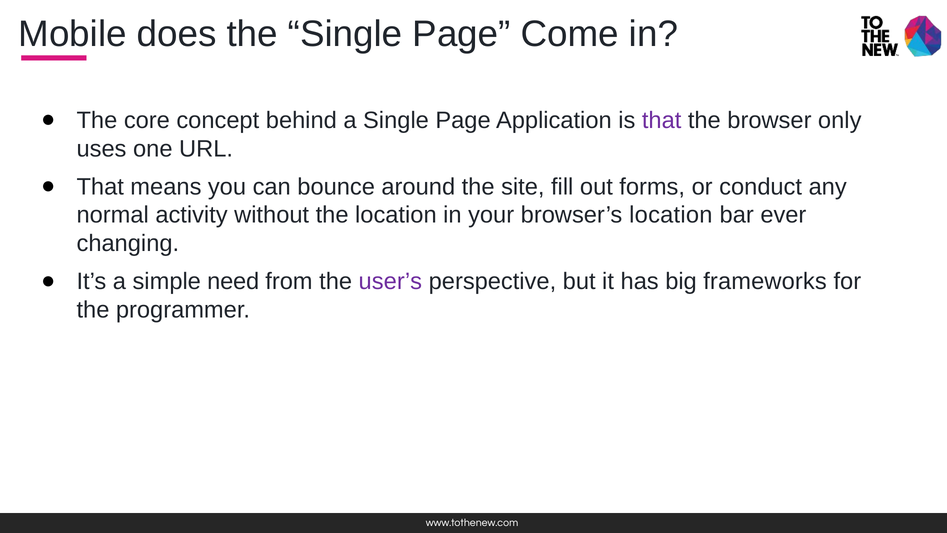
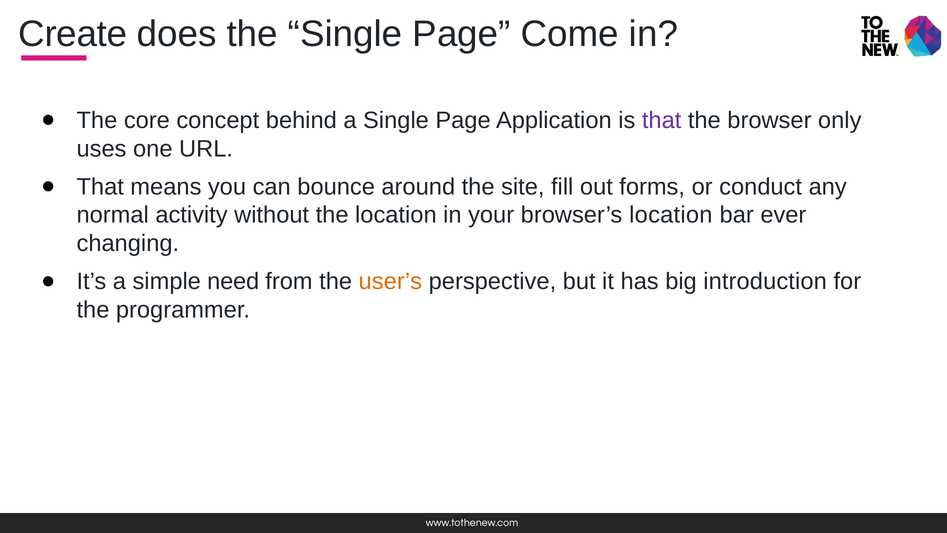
Mobile: Mobile -> Create
user’s colour: purple -> orange
frameworks: frameworks -> introduction
